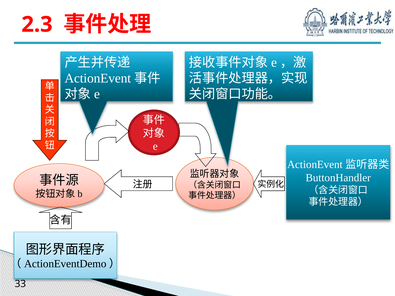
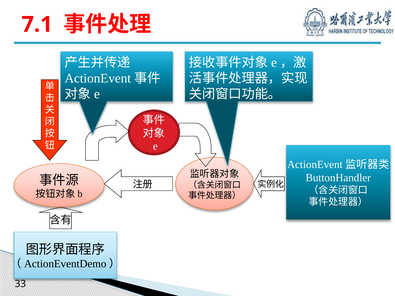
2.3: 2.3 -> 7.1
